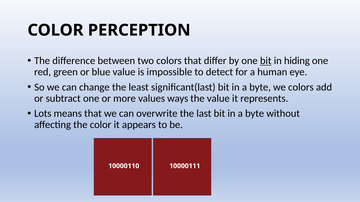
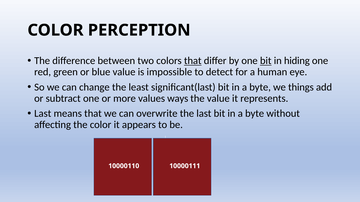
that at (193, 61) underline: none -> present
we colors: colors -> things
Lots at (43, 114): Lots -> Last
